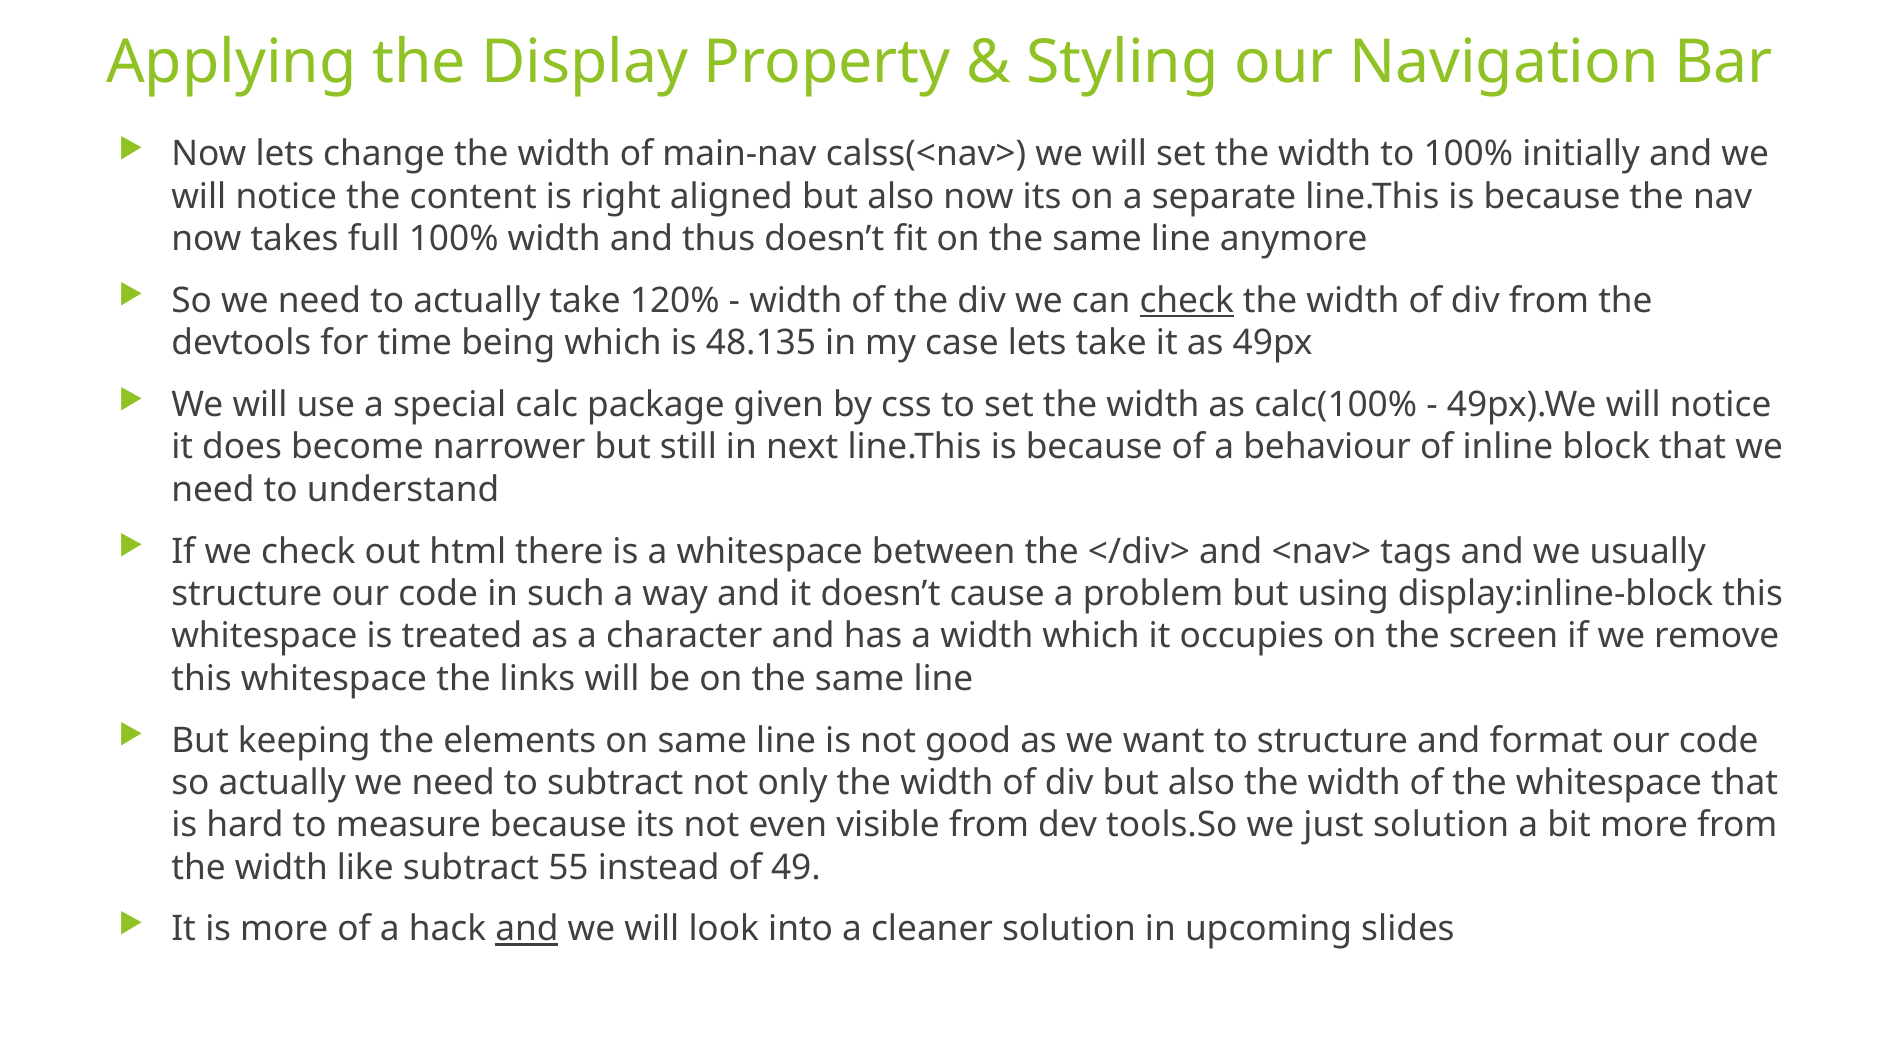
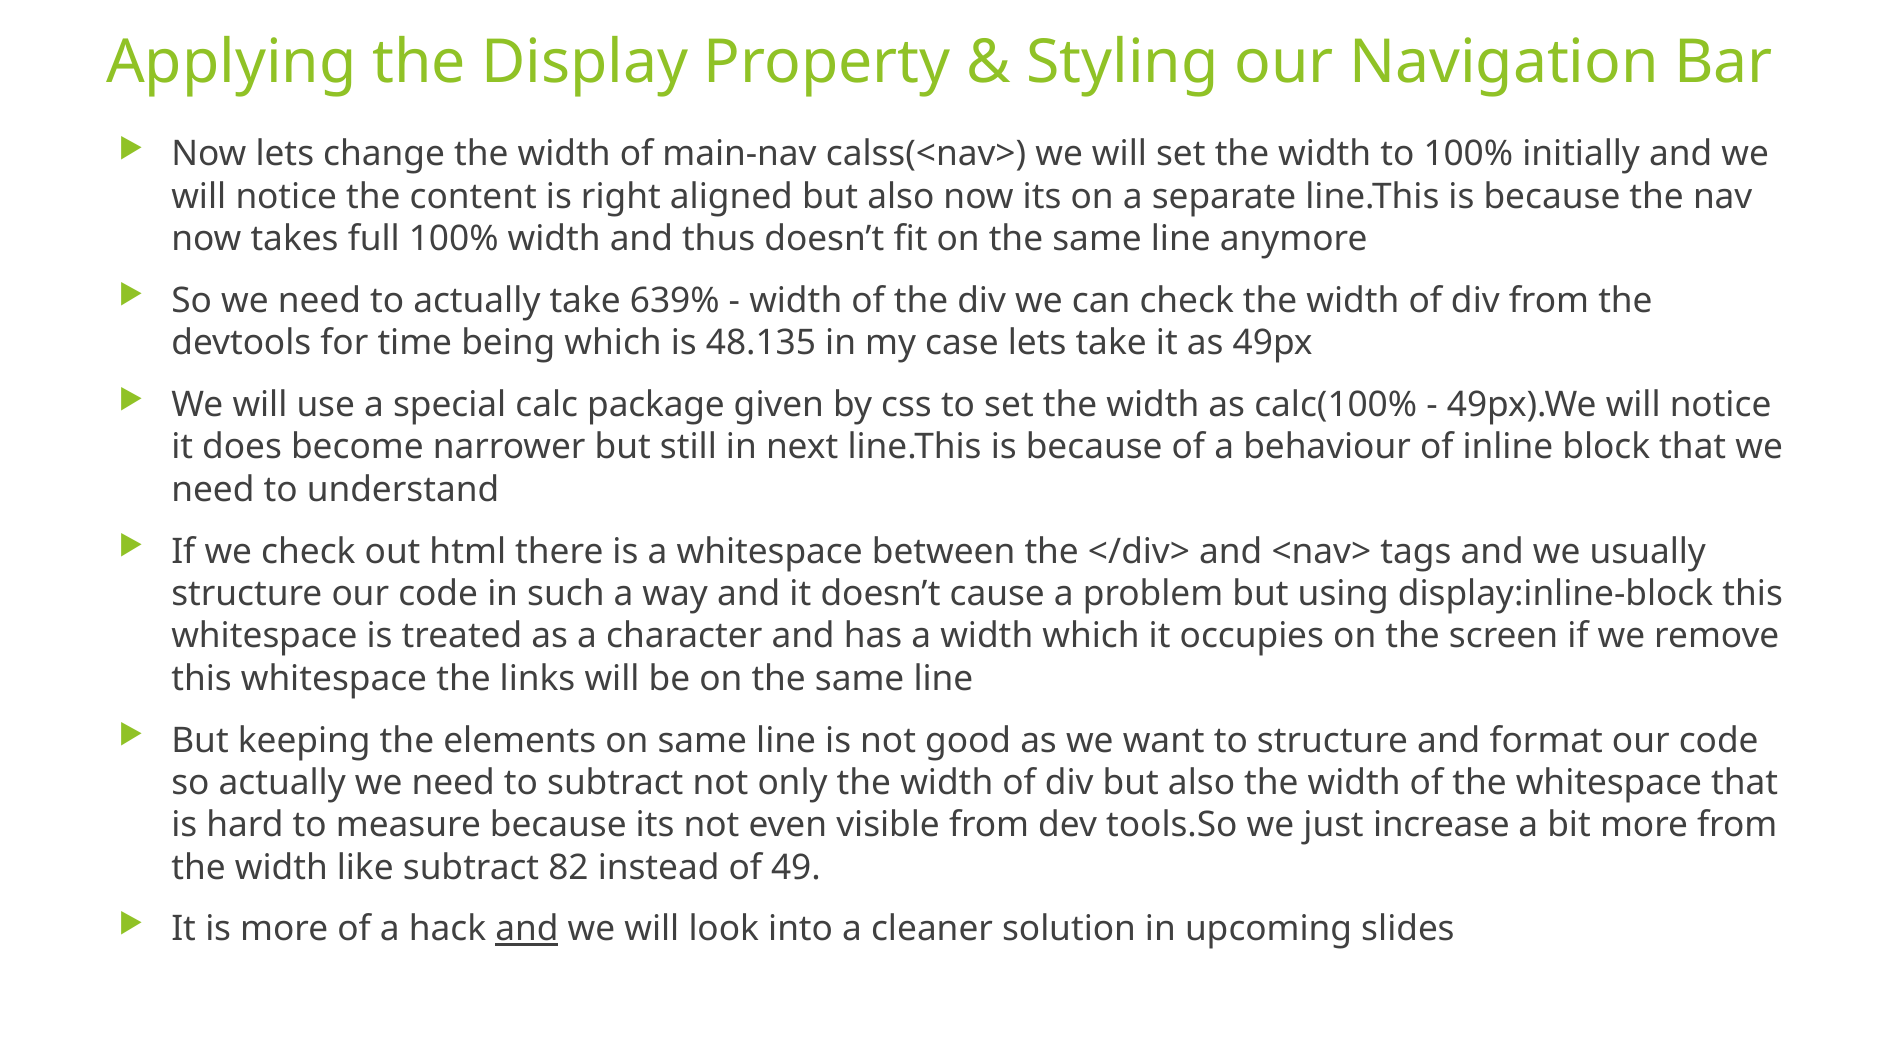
120%: 120% -> 639%
check at (1187, 301) underline: present -> none
just solution: solution -> increase
55: 55 -> 82
